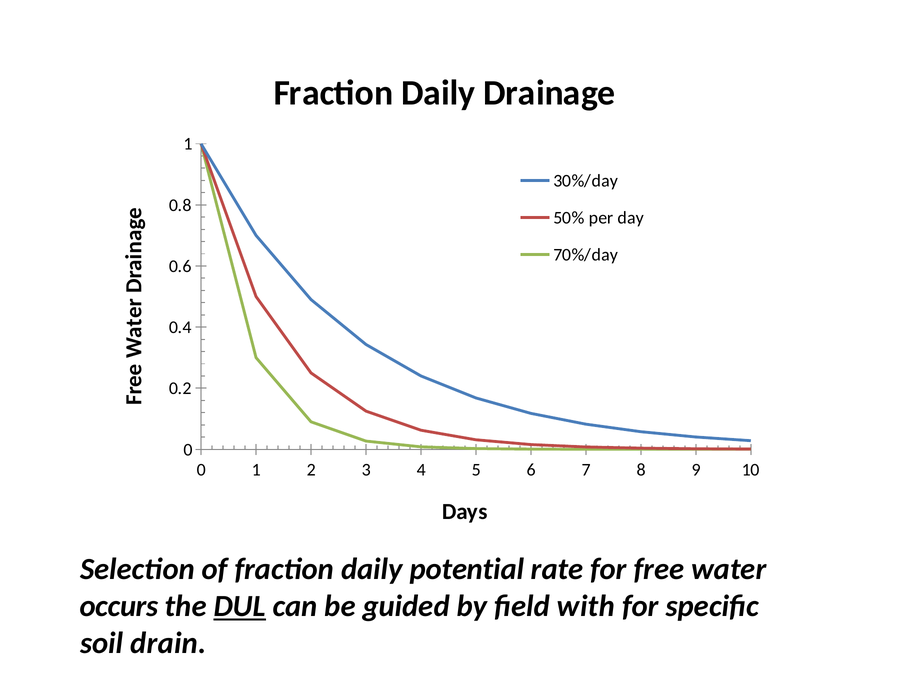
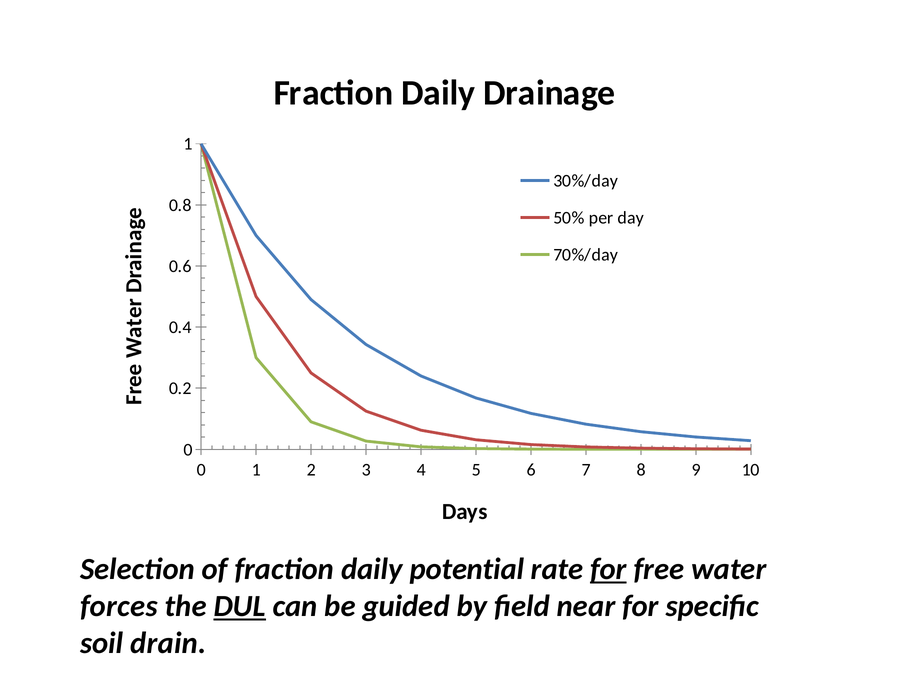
for at (608, 569) underline: none -> present
occurs: occurs -> forces
with: with -> near
